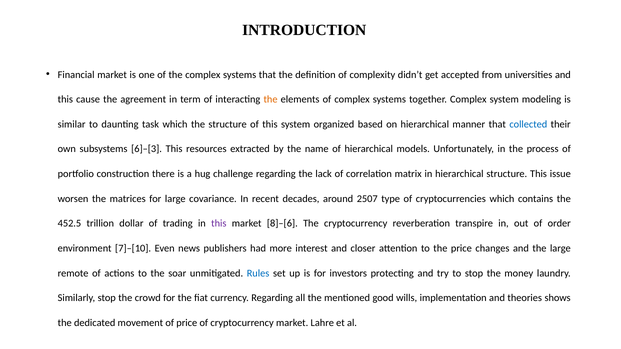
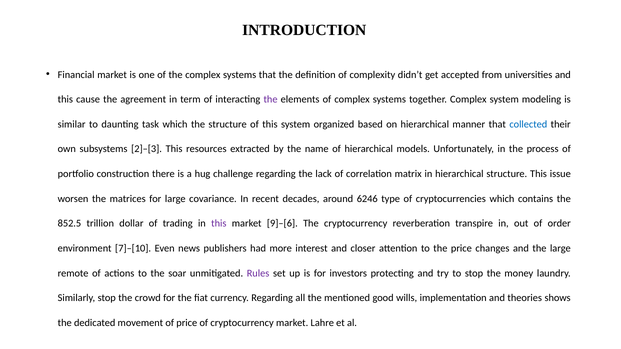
the at (271, 100) colour: orange -> purple
6]–[3: 6]–[3 -> 2]–[3
2507: 2507 -> 6246
452.5: 452.5 -> 852.5
8]–[6: 8]–[6 -> 9]–[6
Rules colour: blue -> purple
